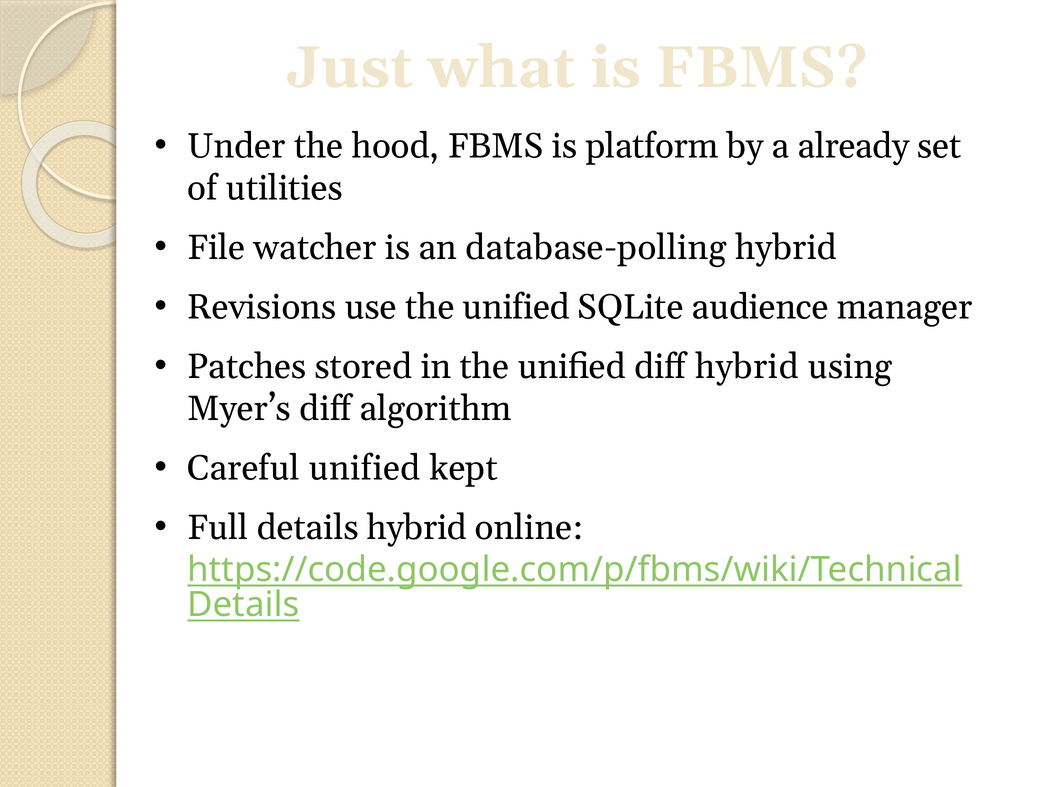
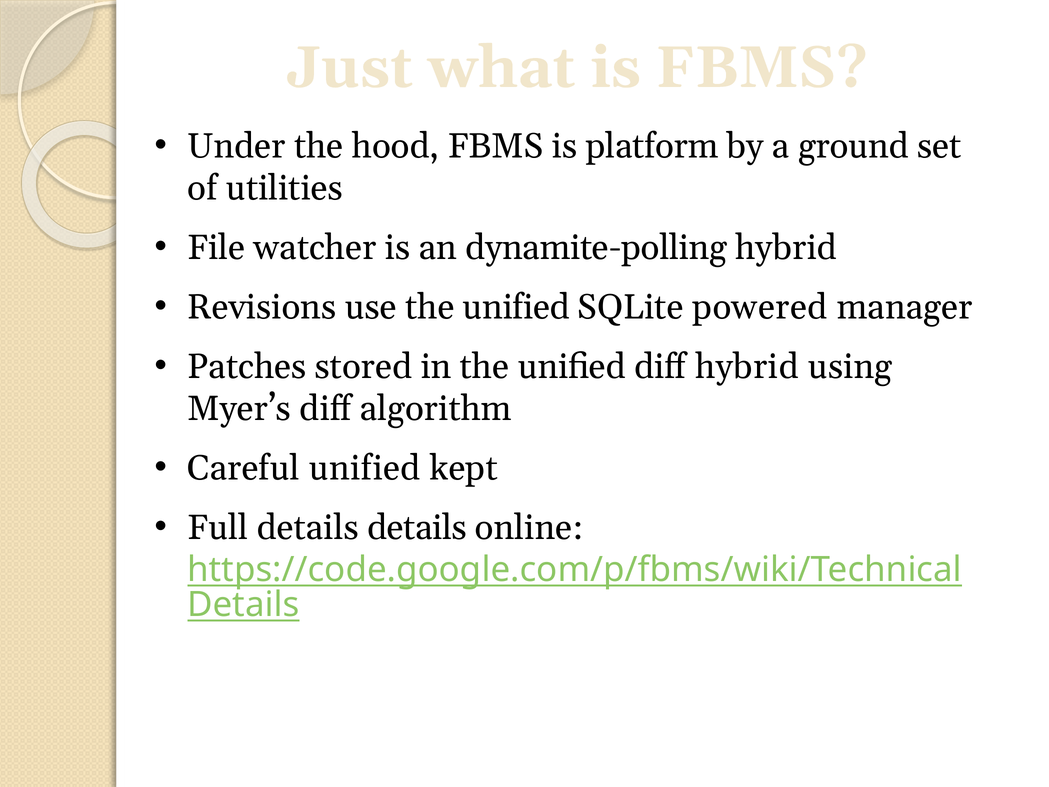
already: already -> ground
database-polling: database-polling -> dynamite-polling
audience: audience -> powered
details hybrid: hybrid -> details
